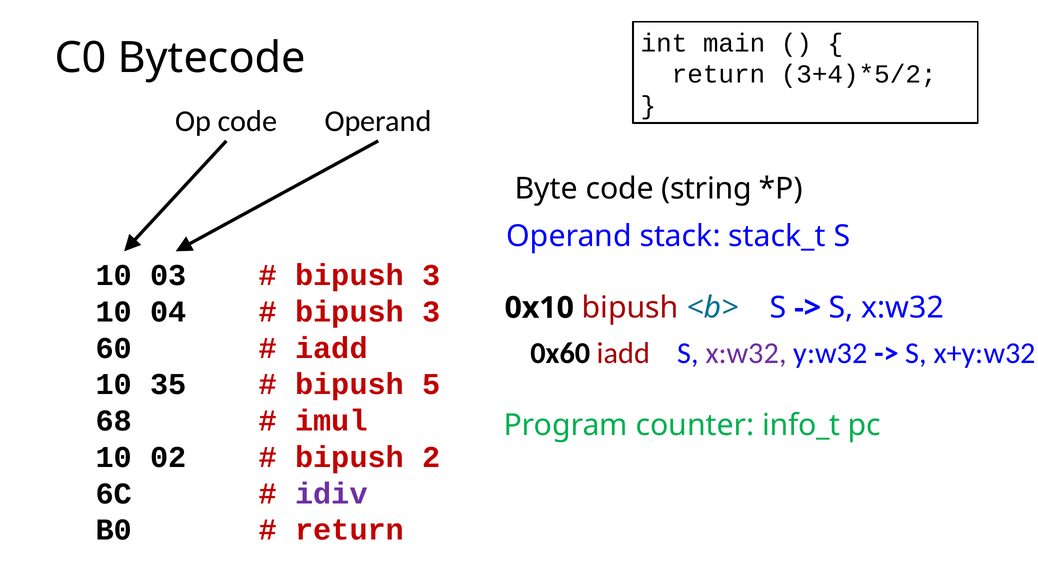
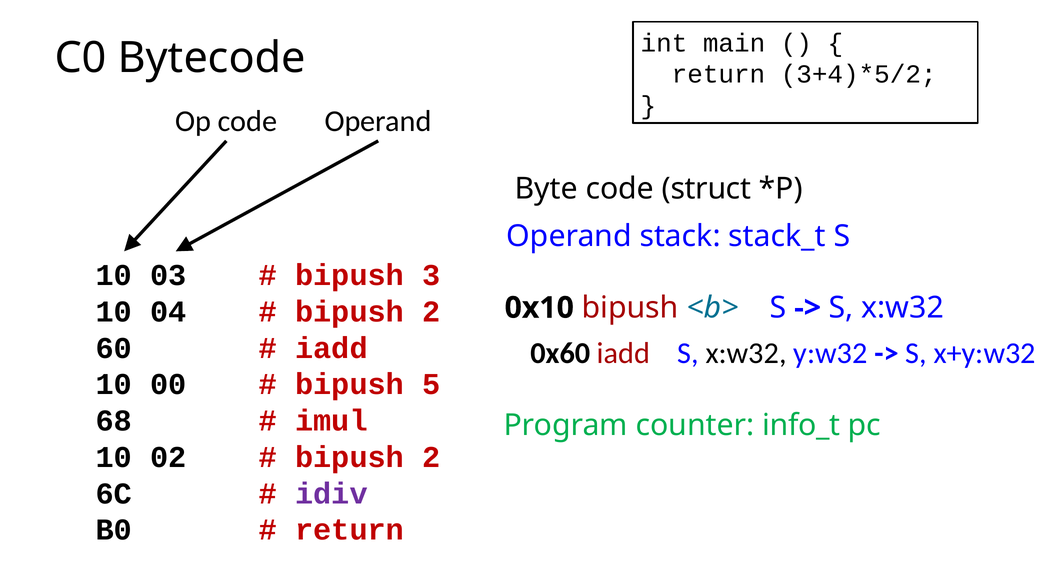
string: string -> struct
3 at (431, 312): 3 -> 2
x:w32 at (746, 353) colour: purple -> black
35: 35 -> 00
